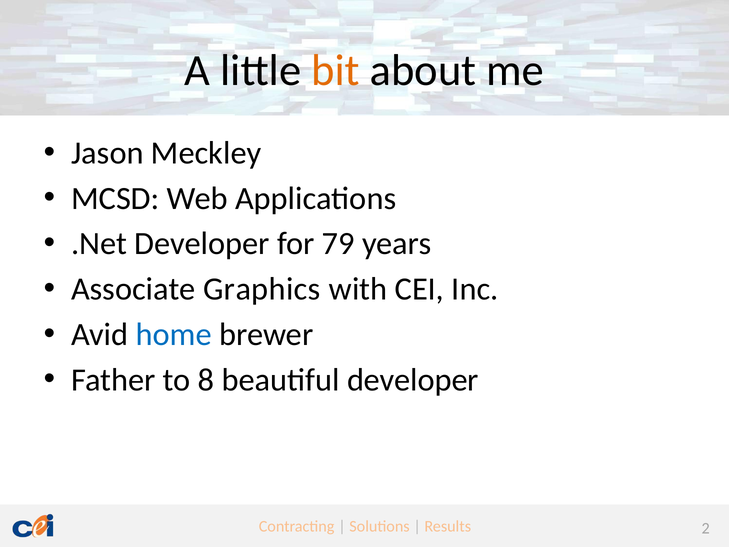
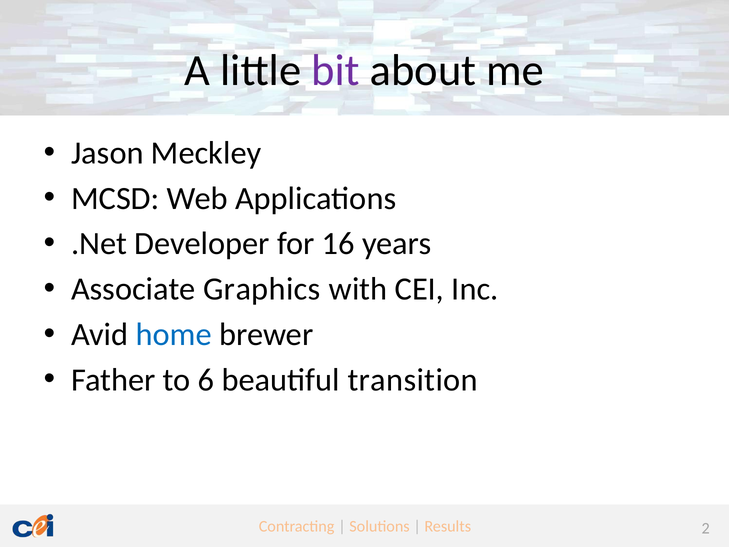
bit colour: orange -> purple
79: 79 -> 16
8: 8 -> 6
beautiful developer: developer -> transition
